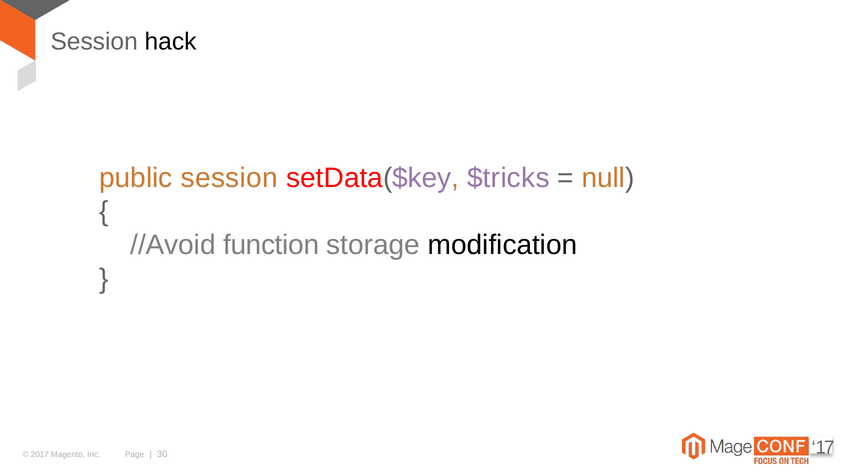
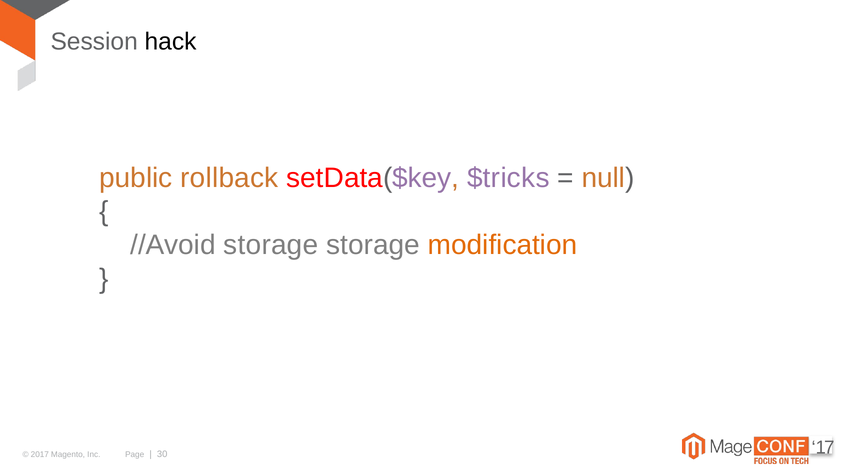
public session: session -> rollback
//Avoid function: function -> storage
modification colour: black -> orange
